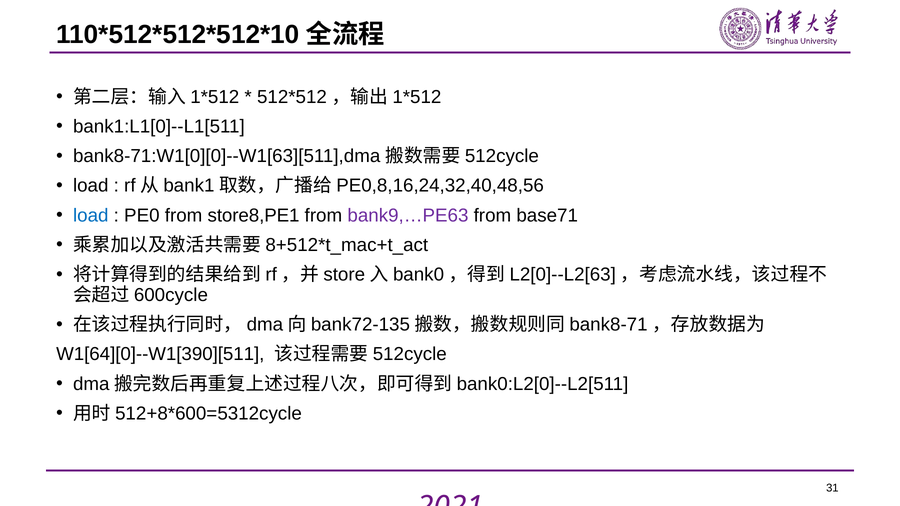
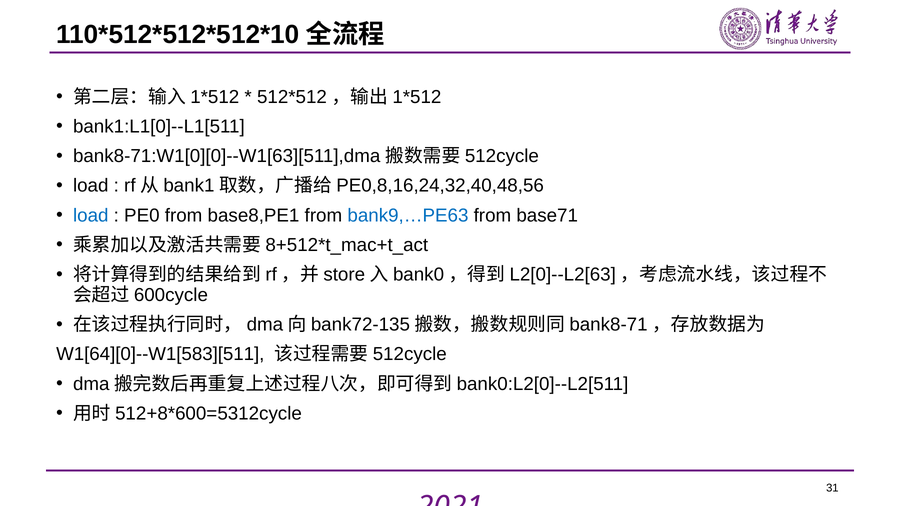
store8,PE1: store8,PE1 -> base8,PE1
bank9,…PE63 colour: purple -> blue
W1[64][0]--W1[390][511: W1[64][0]--W1[390][511 -> W1[64][0]--W1[583][511
